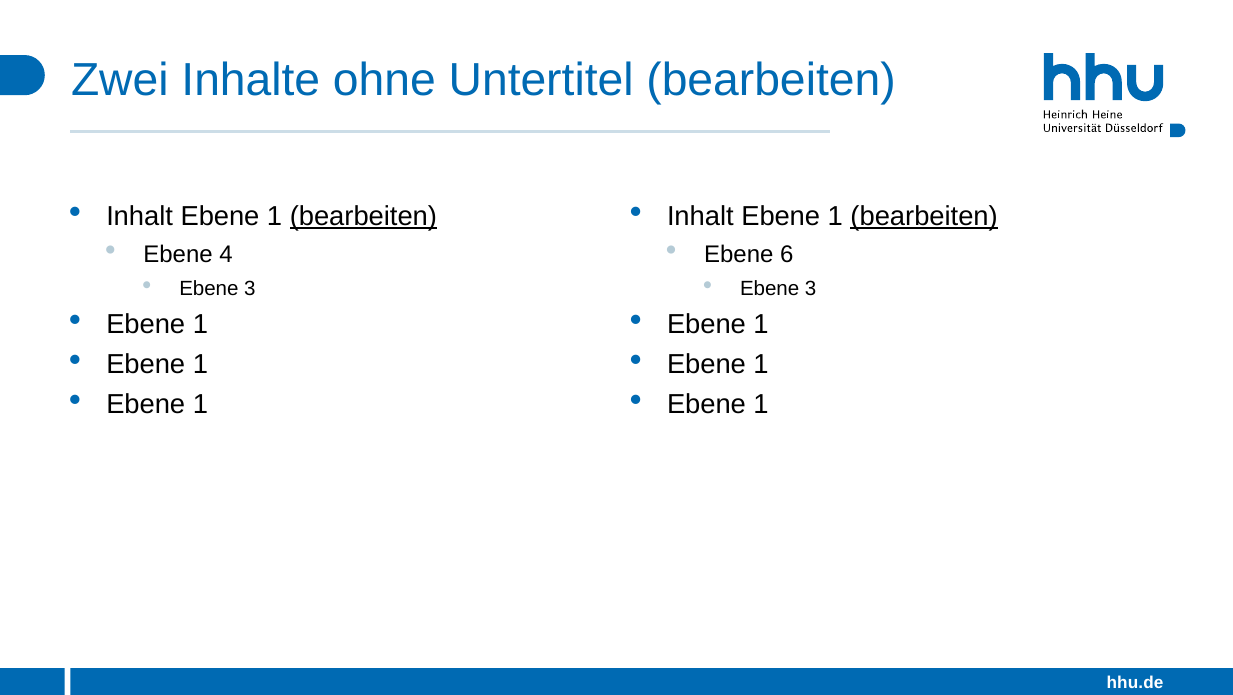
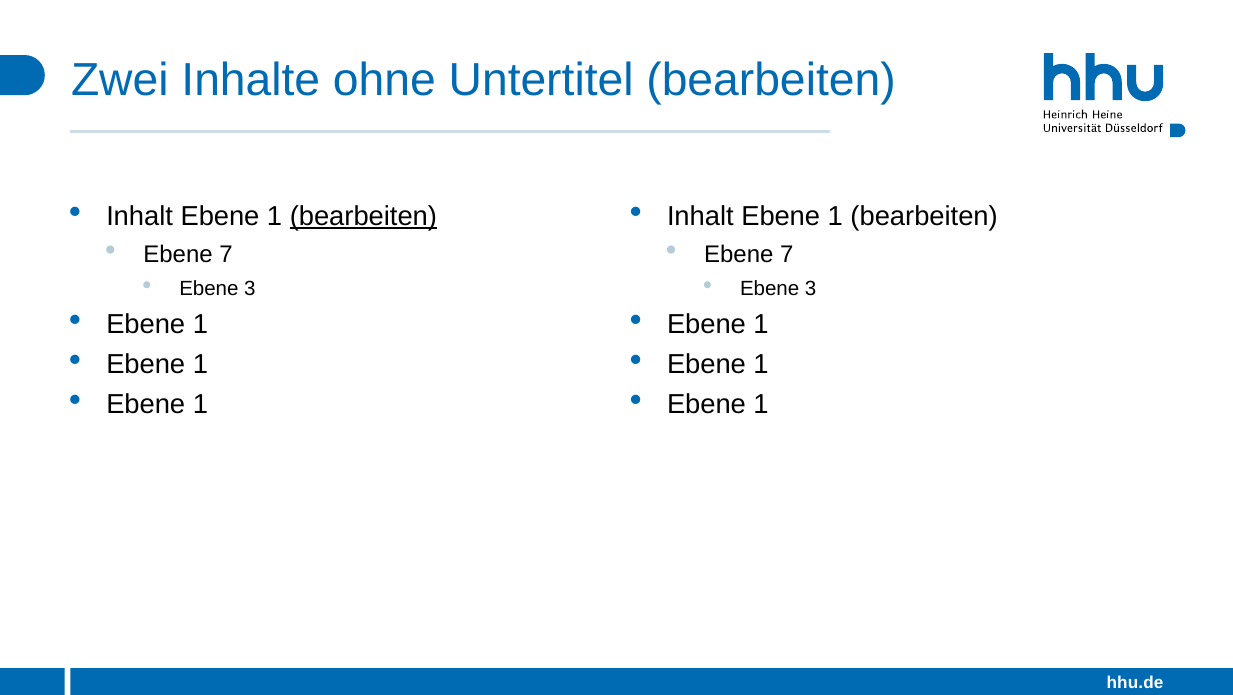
bearbeiten at (924, 216) underline: present -> none
4 at (226, 254): 4 -> 7
6 at (787, 254): 6 -> 7
